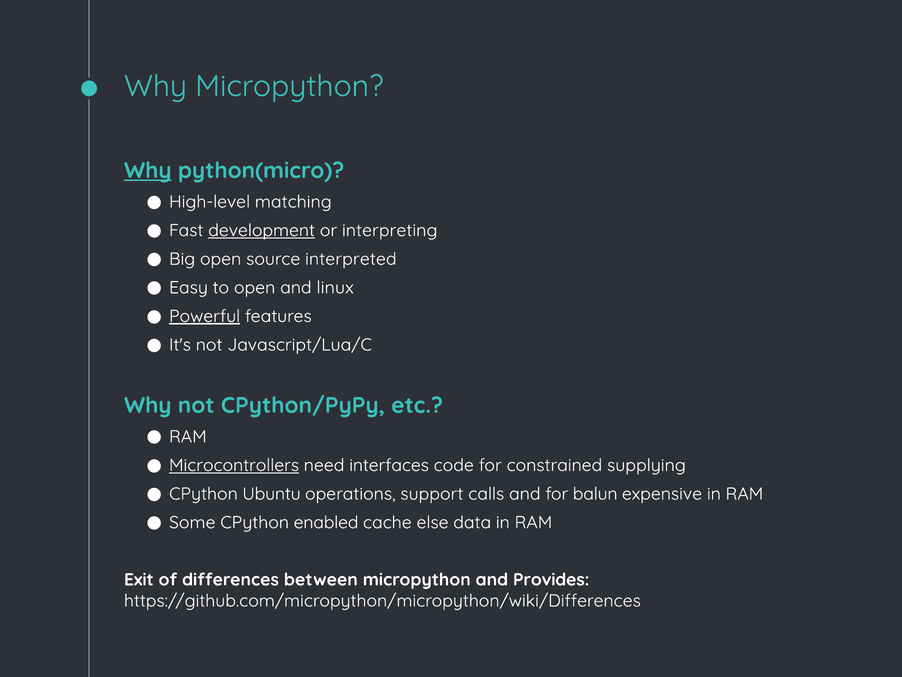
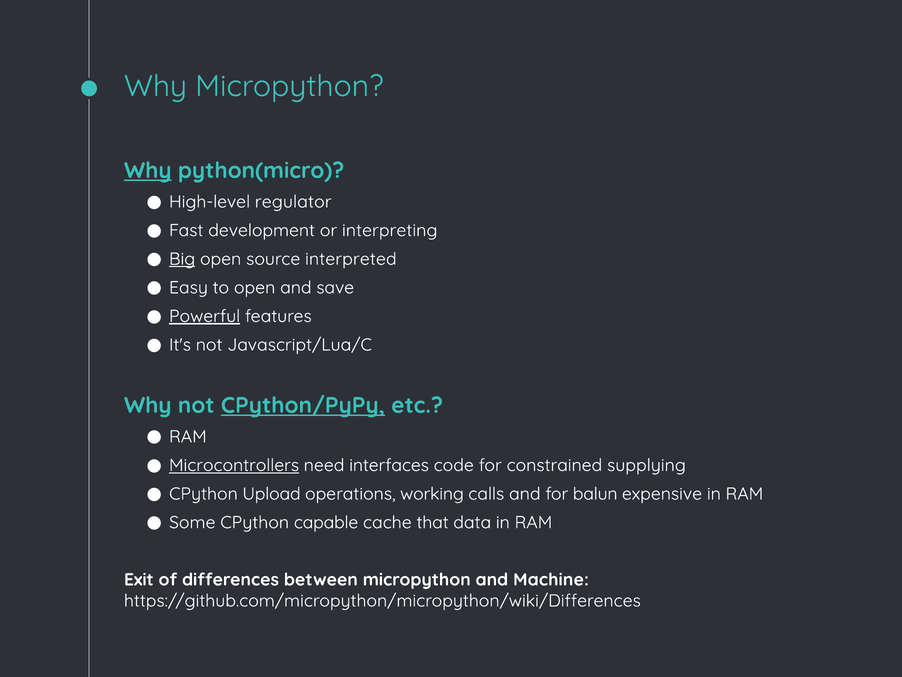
matching: matching -> regulator
development underline: present -> none
Big underline: none -> present
linux: linux -> save
CPython/PyPy underline: none -> present
Ubuntu: Ubuntu -> Upload
support: support -> working
enabled: enabled -> capable
else: else -> that
Provides: Provides -> Machine
